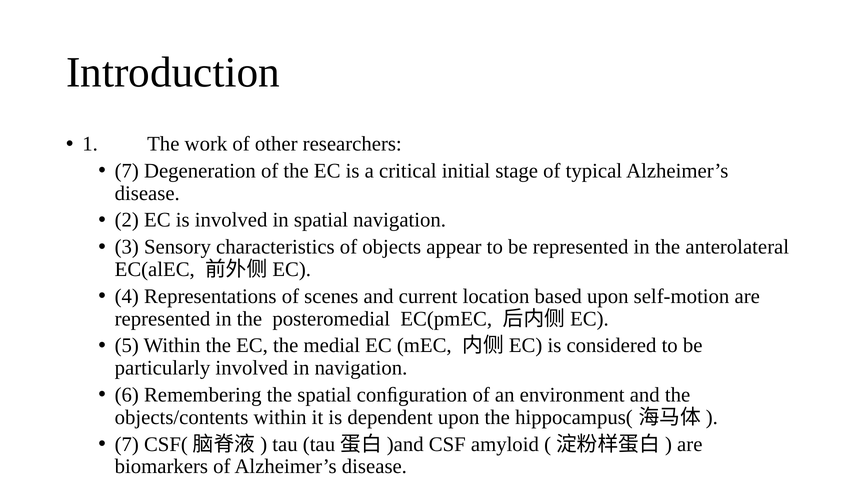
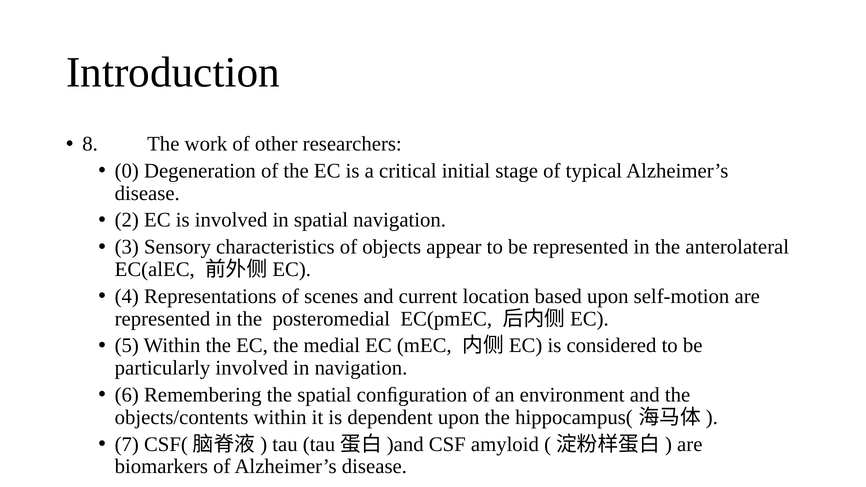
1: 1 -> 8
7 at (127, 171): 7 -> 0
